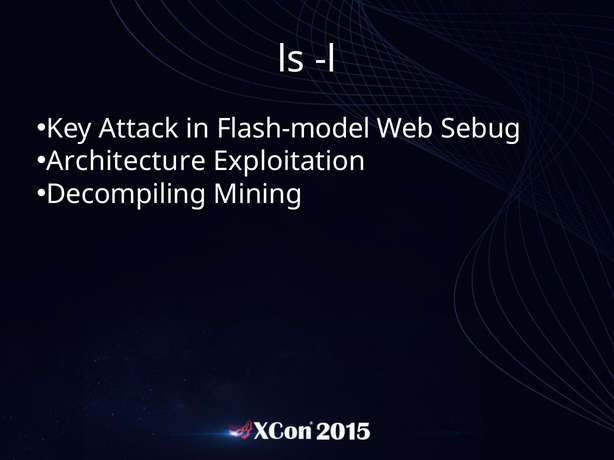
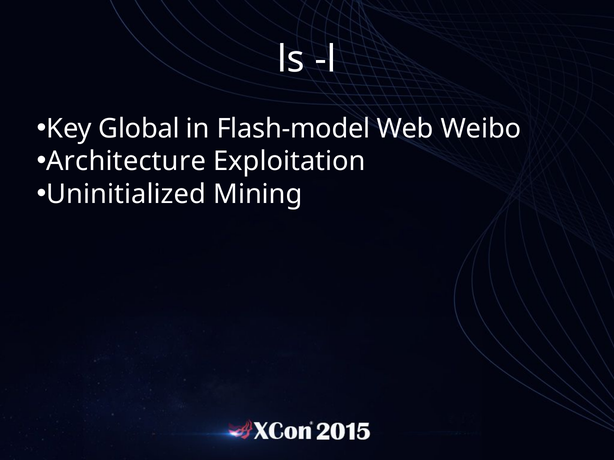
Attack: Attack -> Global
Sebug: Sebug -> Weibo
Decompiling: Decompiling -> Uninitialized
